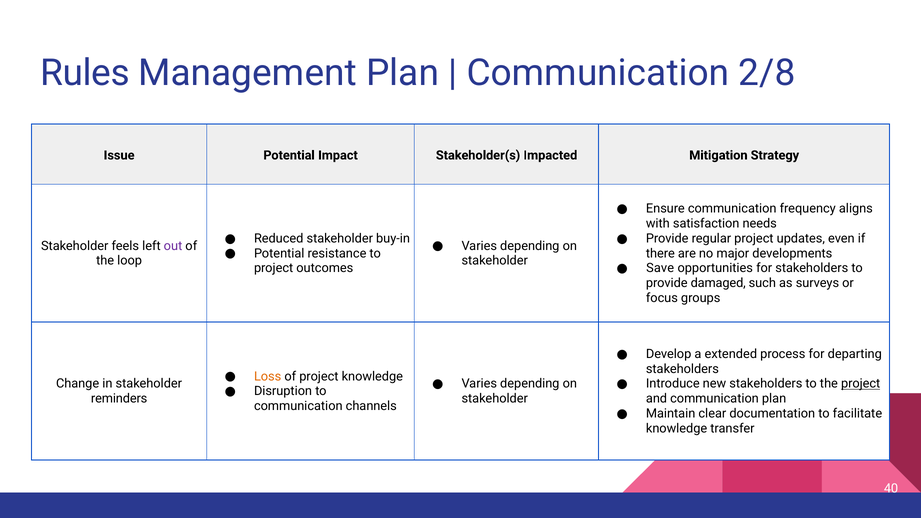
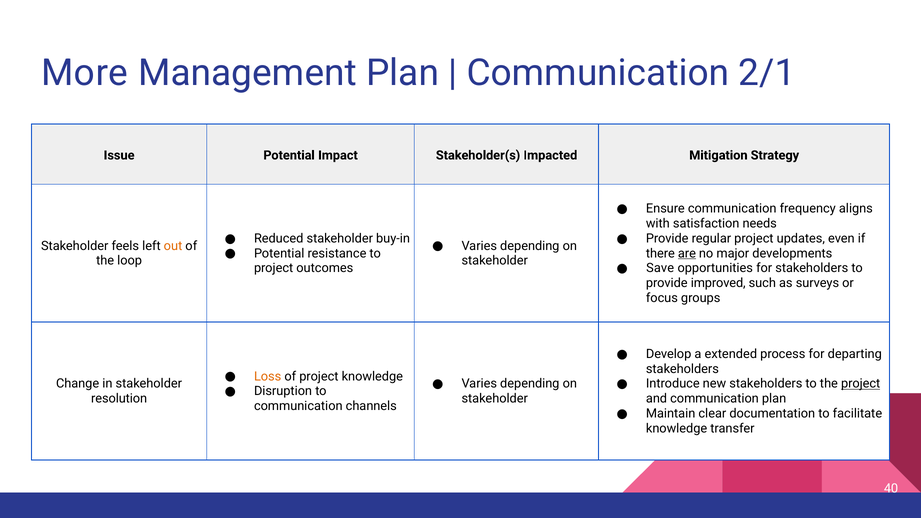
Rules: Rules -> More
2/8: 2/8 -> 2/1
out colour: purple -> orange
are underline: none -> present
damaged: damaged -> improved
reminders: reminders -> resolution
